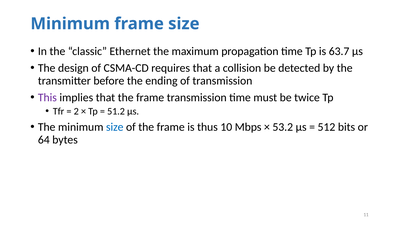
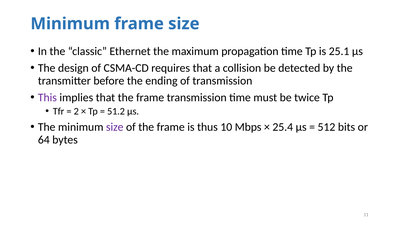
63.7: 63.7 -> 25.1
size at (115, 127) colour: blue -> purple
53.2: 53.2 -> 25.4
